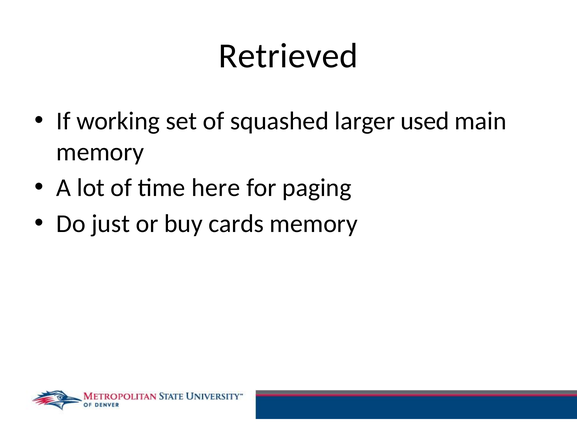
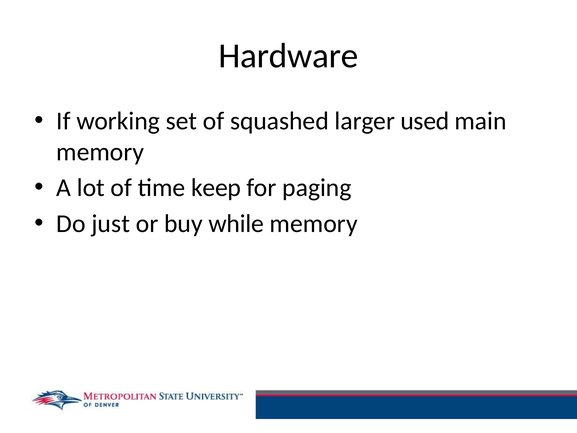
Retrieved: Retrieved -> Hardware
here: here -> keep
cards: cards -> while
